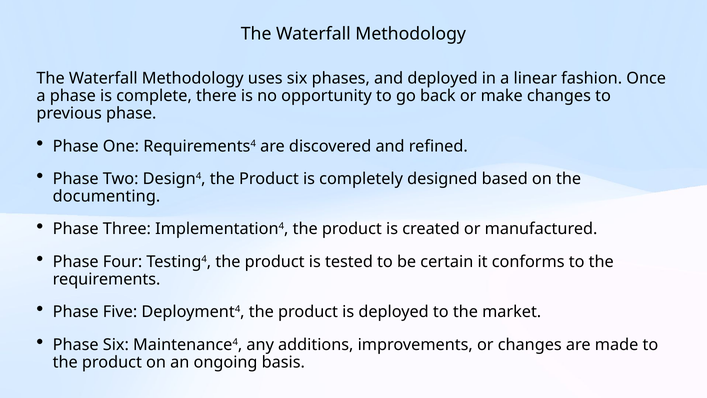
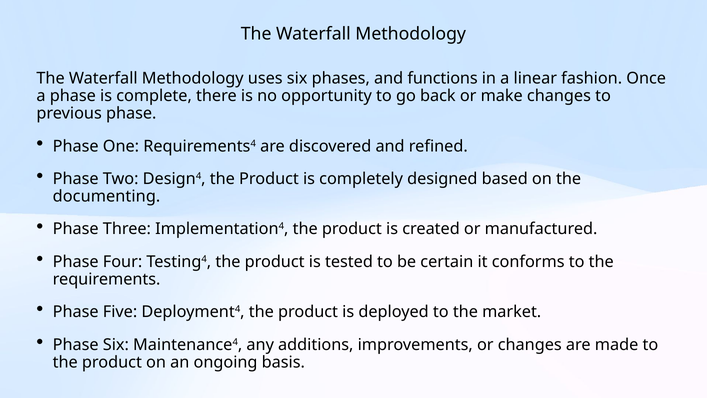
and deployed: deployed -> functions
